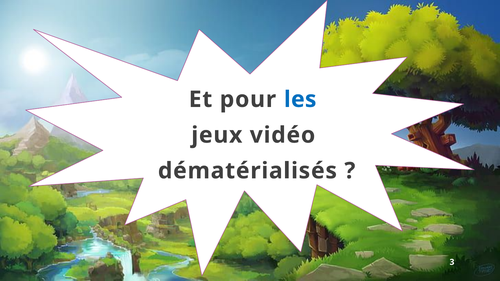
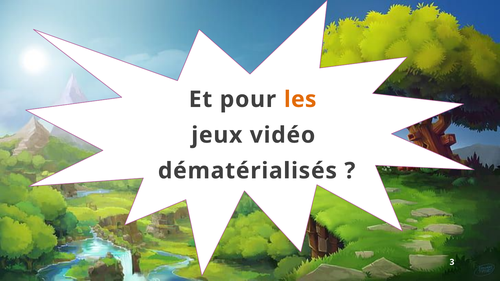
les colour: blue -> orange
